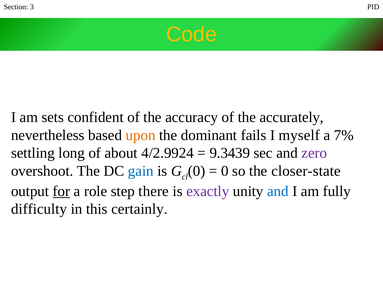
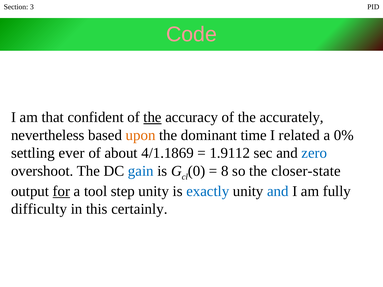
Code colour: yellow -> pink
sets: sets -> that
the at (152, 117) underline: none -> present
fails: fails -> time
myself: myself -> related
7%: 7% -> 0%
long: long -> ever
4/2.9924: 4/2.9924 -> 4/1.1869
9.3439: 9.3439 -> 1.9112
zero colour: purple -> blue
0 at (225, 171): 0 -> 8
role: role -> tool
step there: there -> unity
exactly colour: purple -> blue
